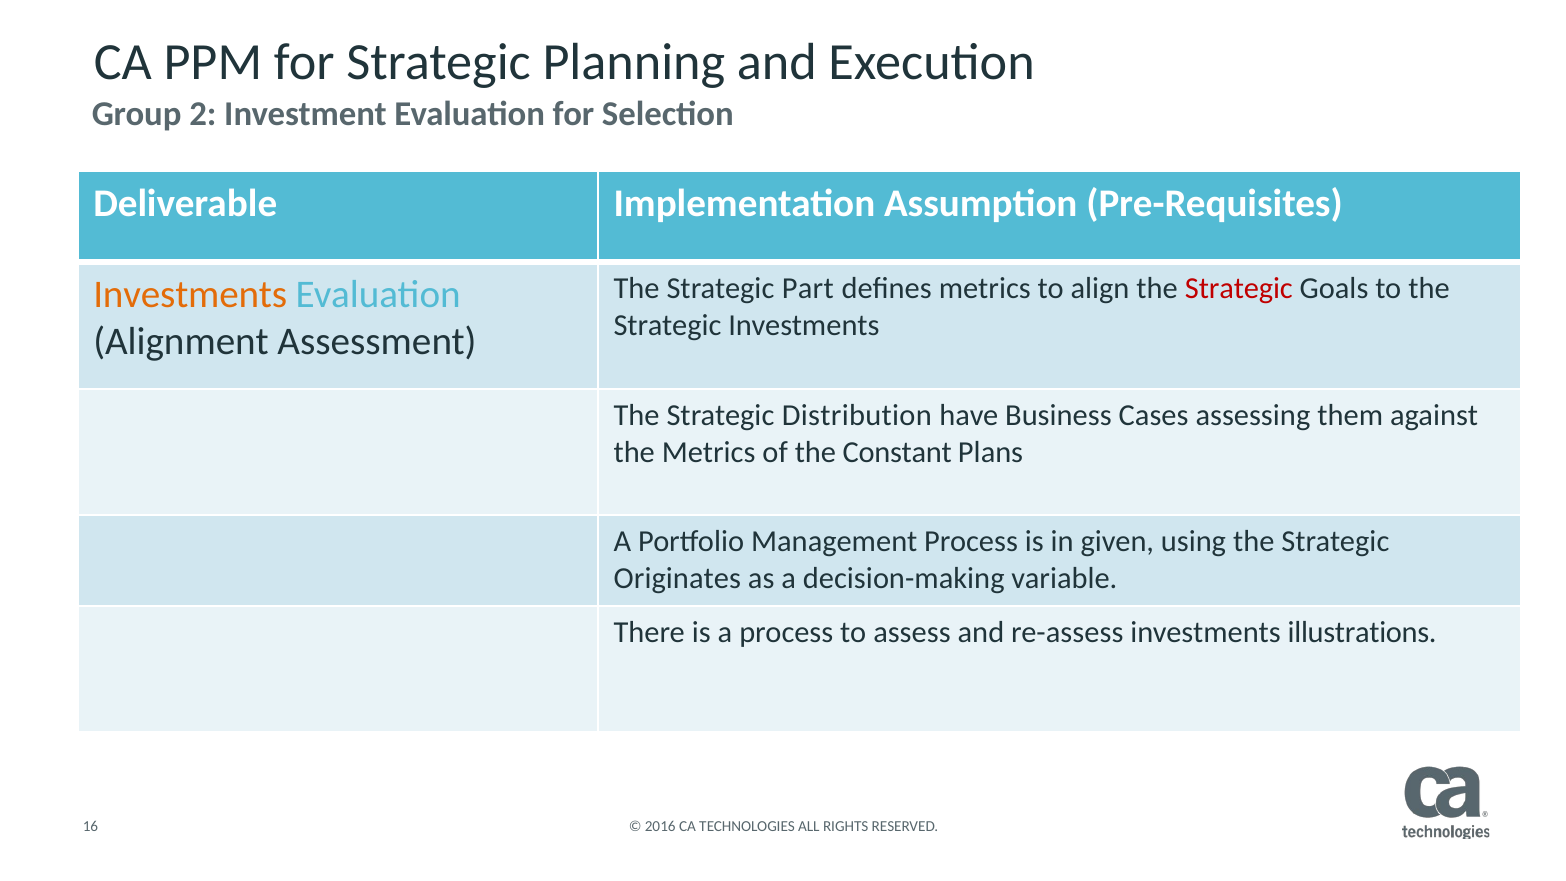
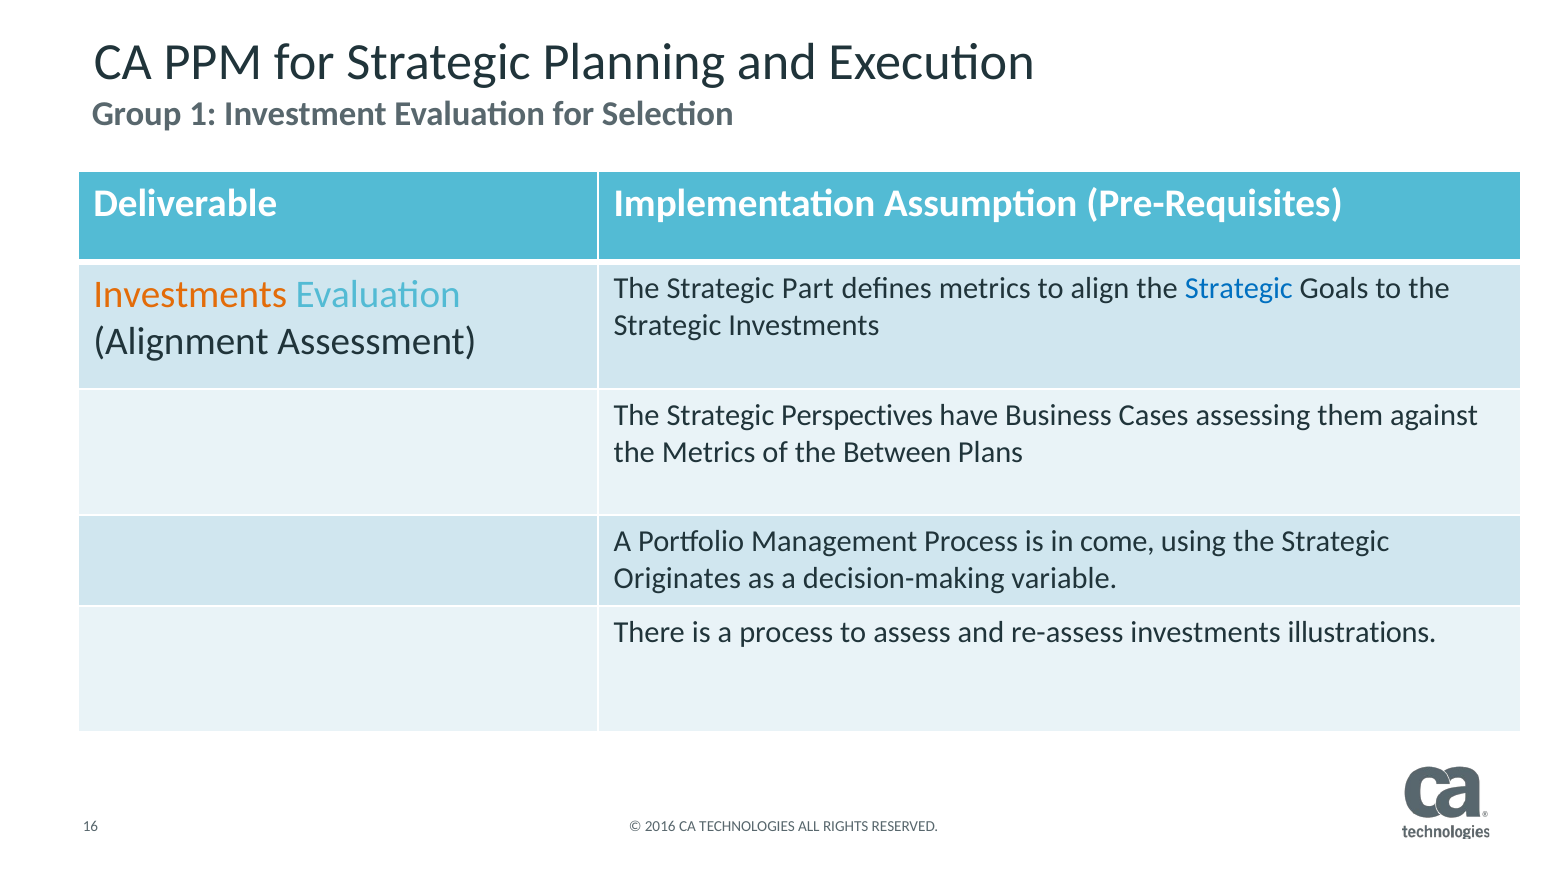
2: 2 -> 1
Strategic at (1239, 289) colour: red -> blue
Distribution: Distribution -> Perspectives
Constant: Constant -> Between
given: given -> come
